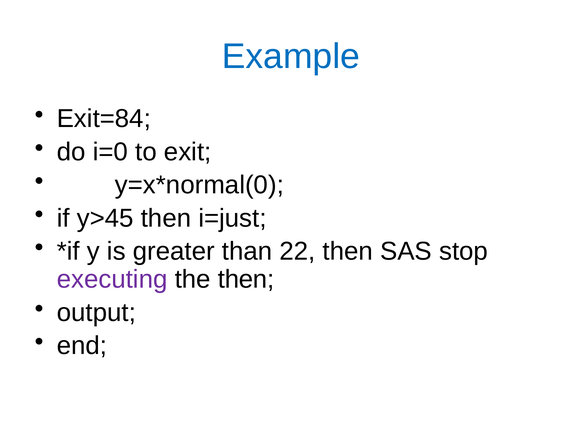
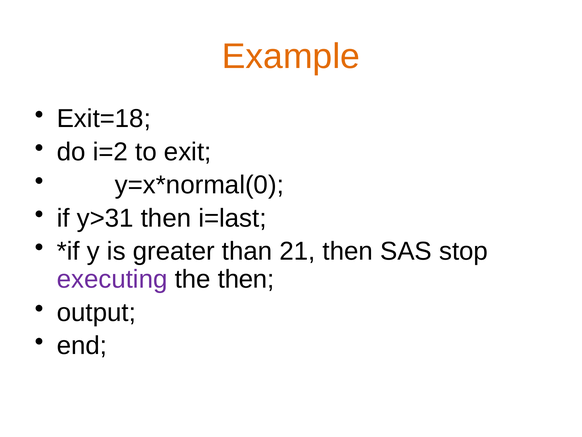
Example colour: blue -> orange
Exit=84: Exit=84 -> Exit=18
i=0: i=0 -> i=2
y>45: y>45 -> y>31
i=just: i=just -> i=last
22: 22 -> 21
